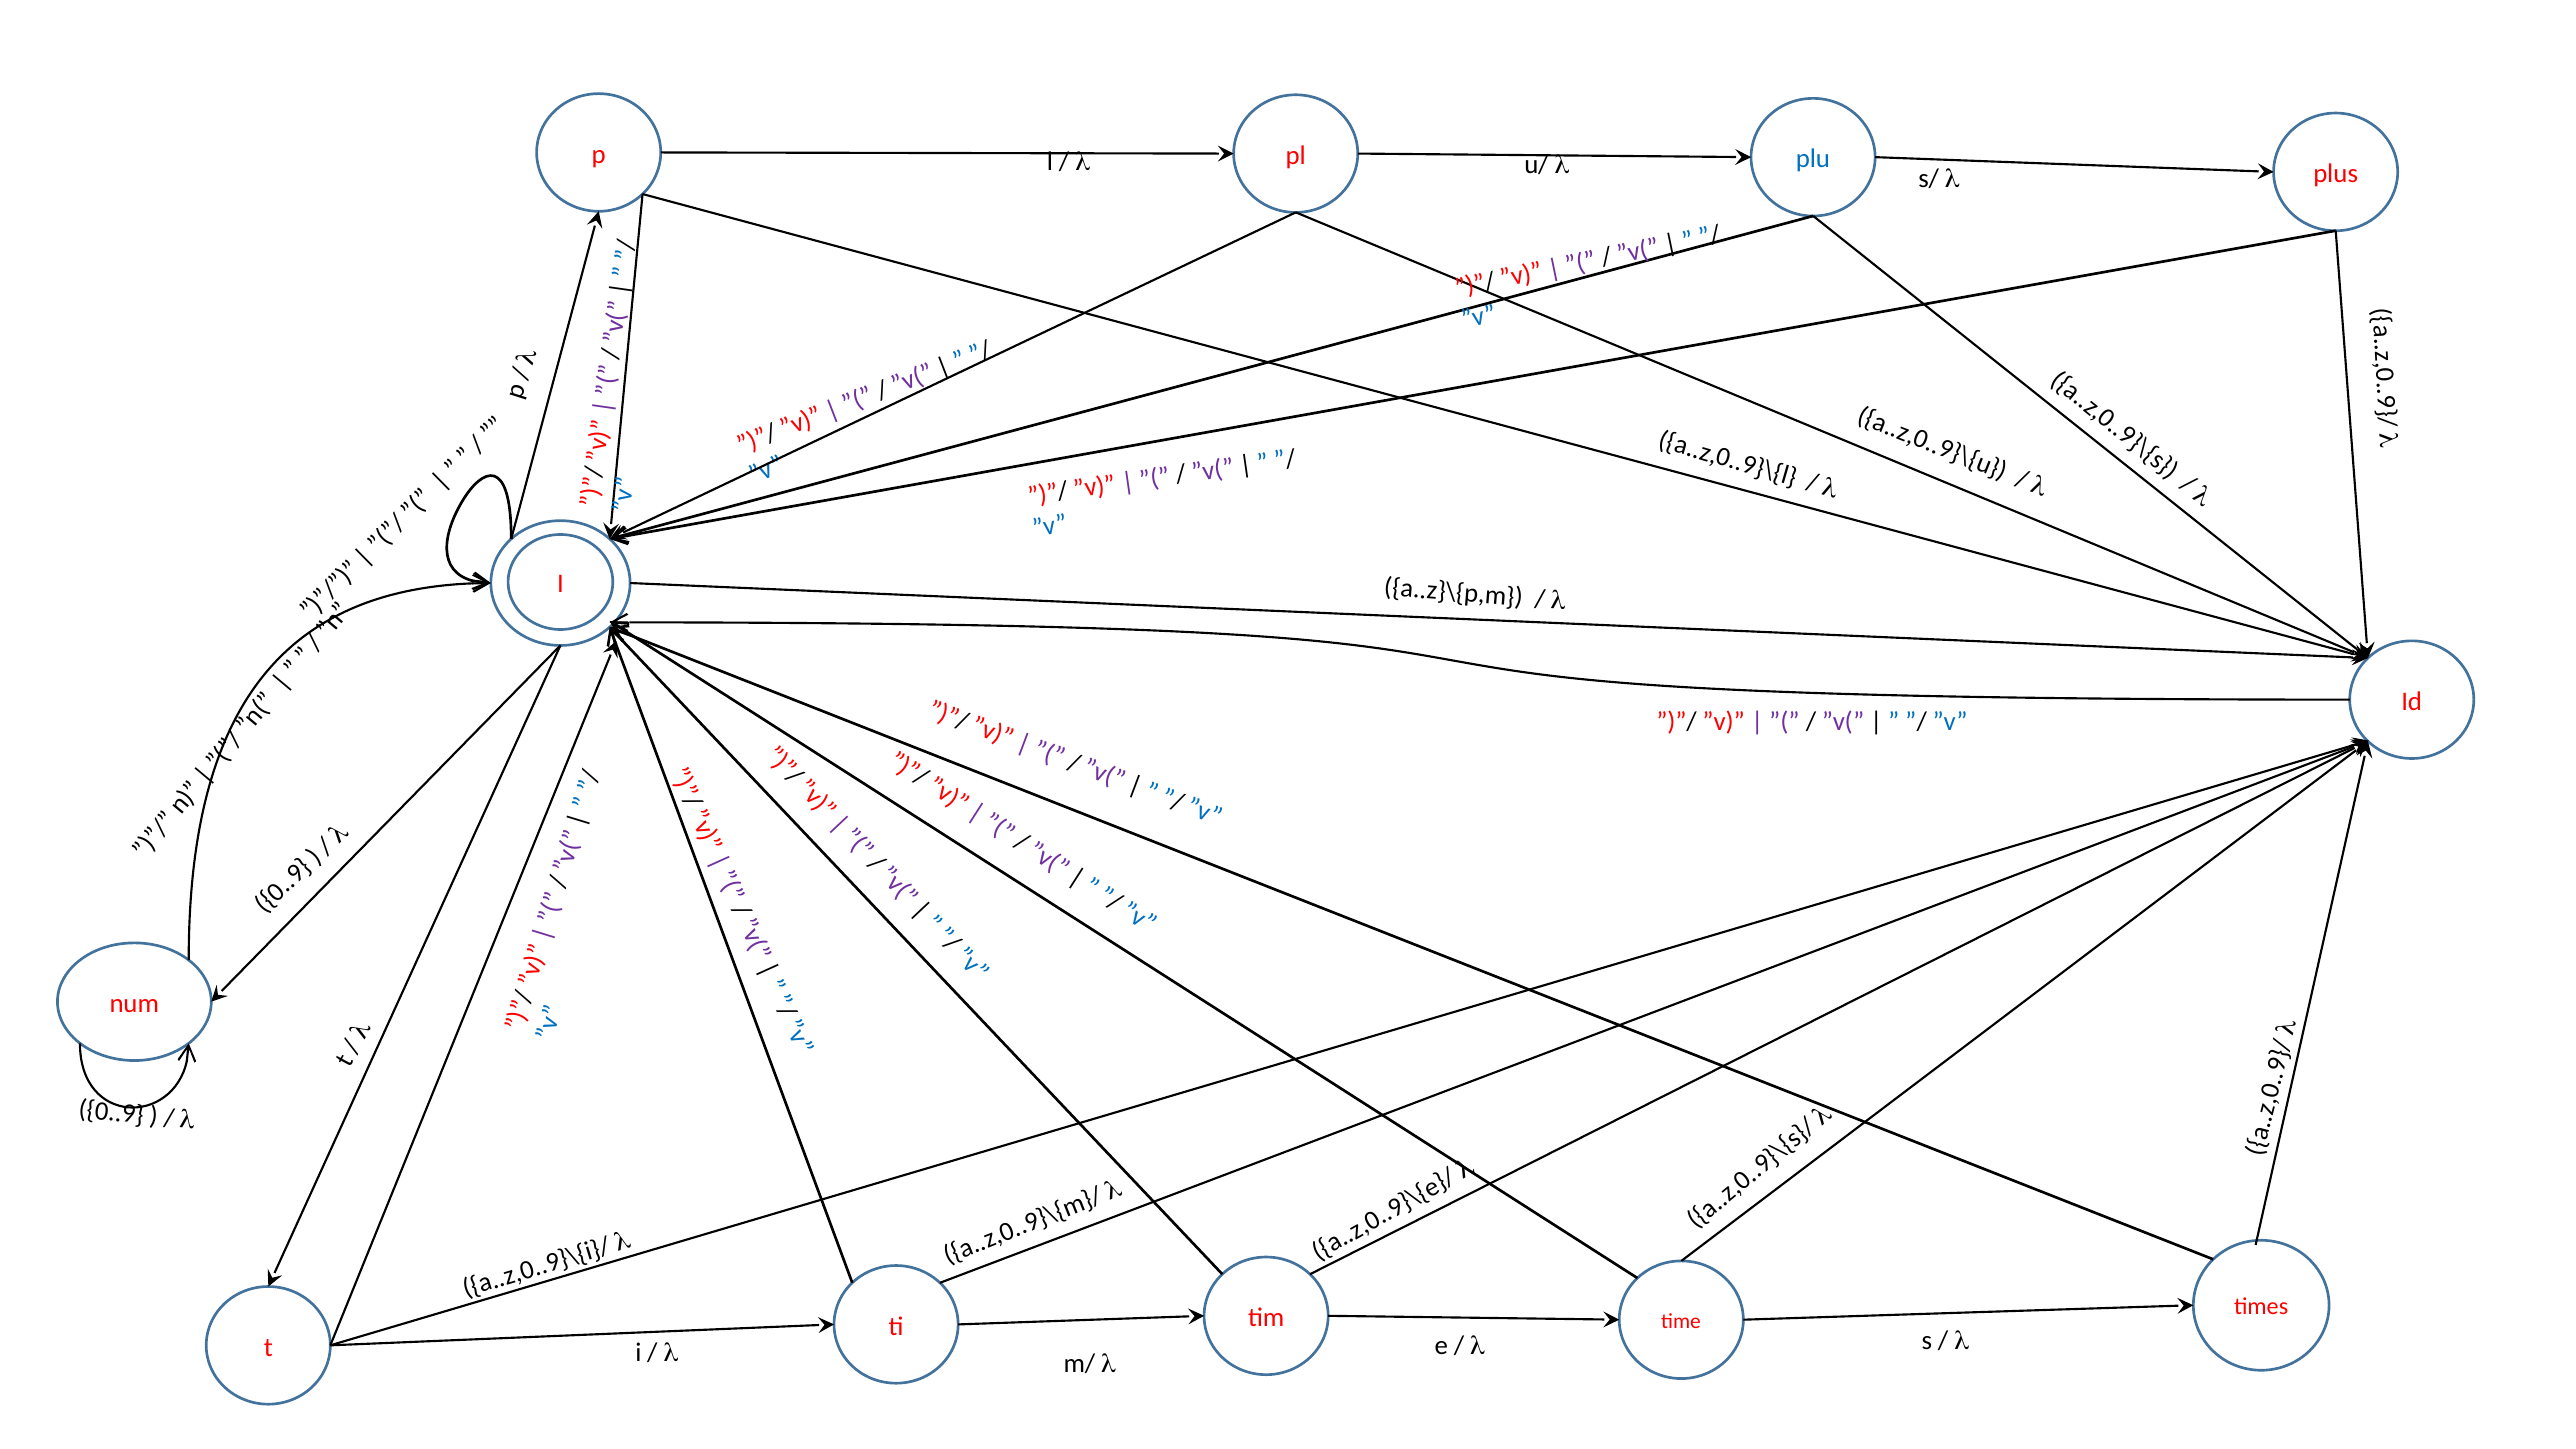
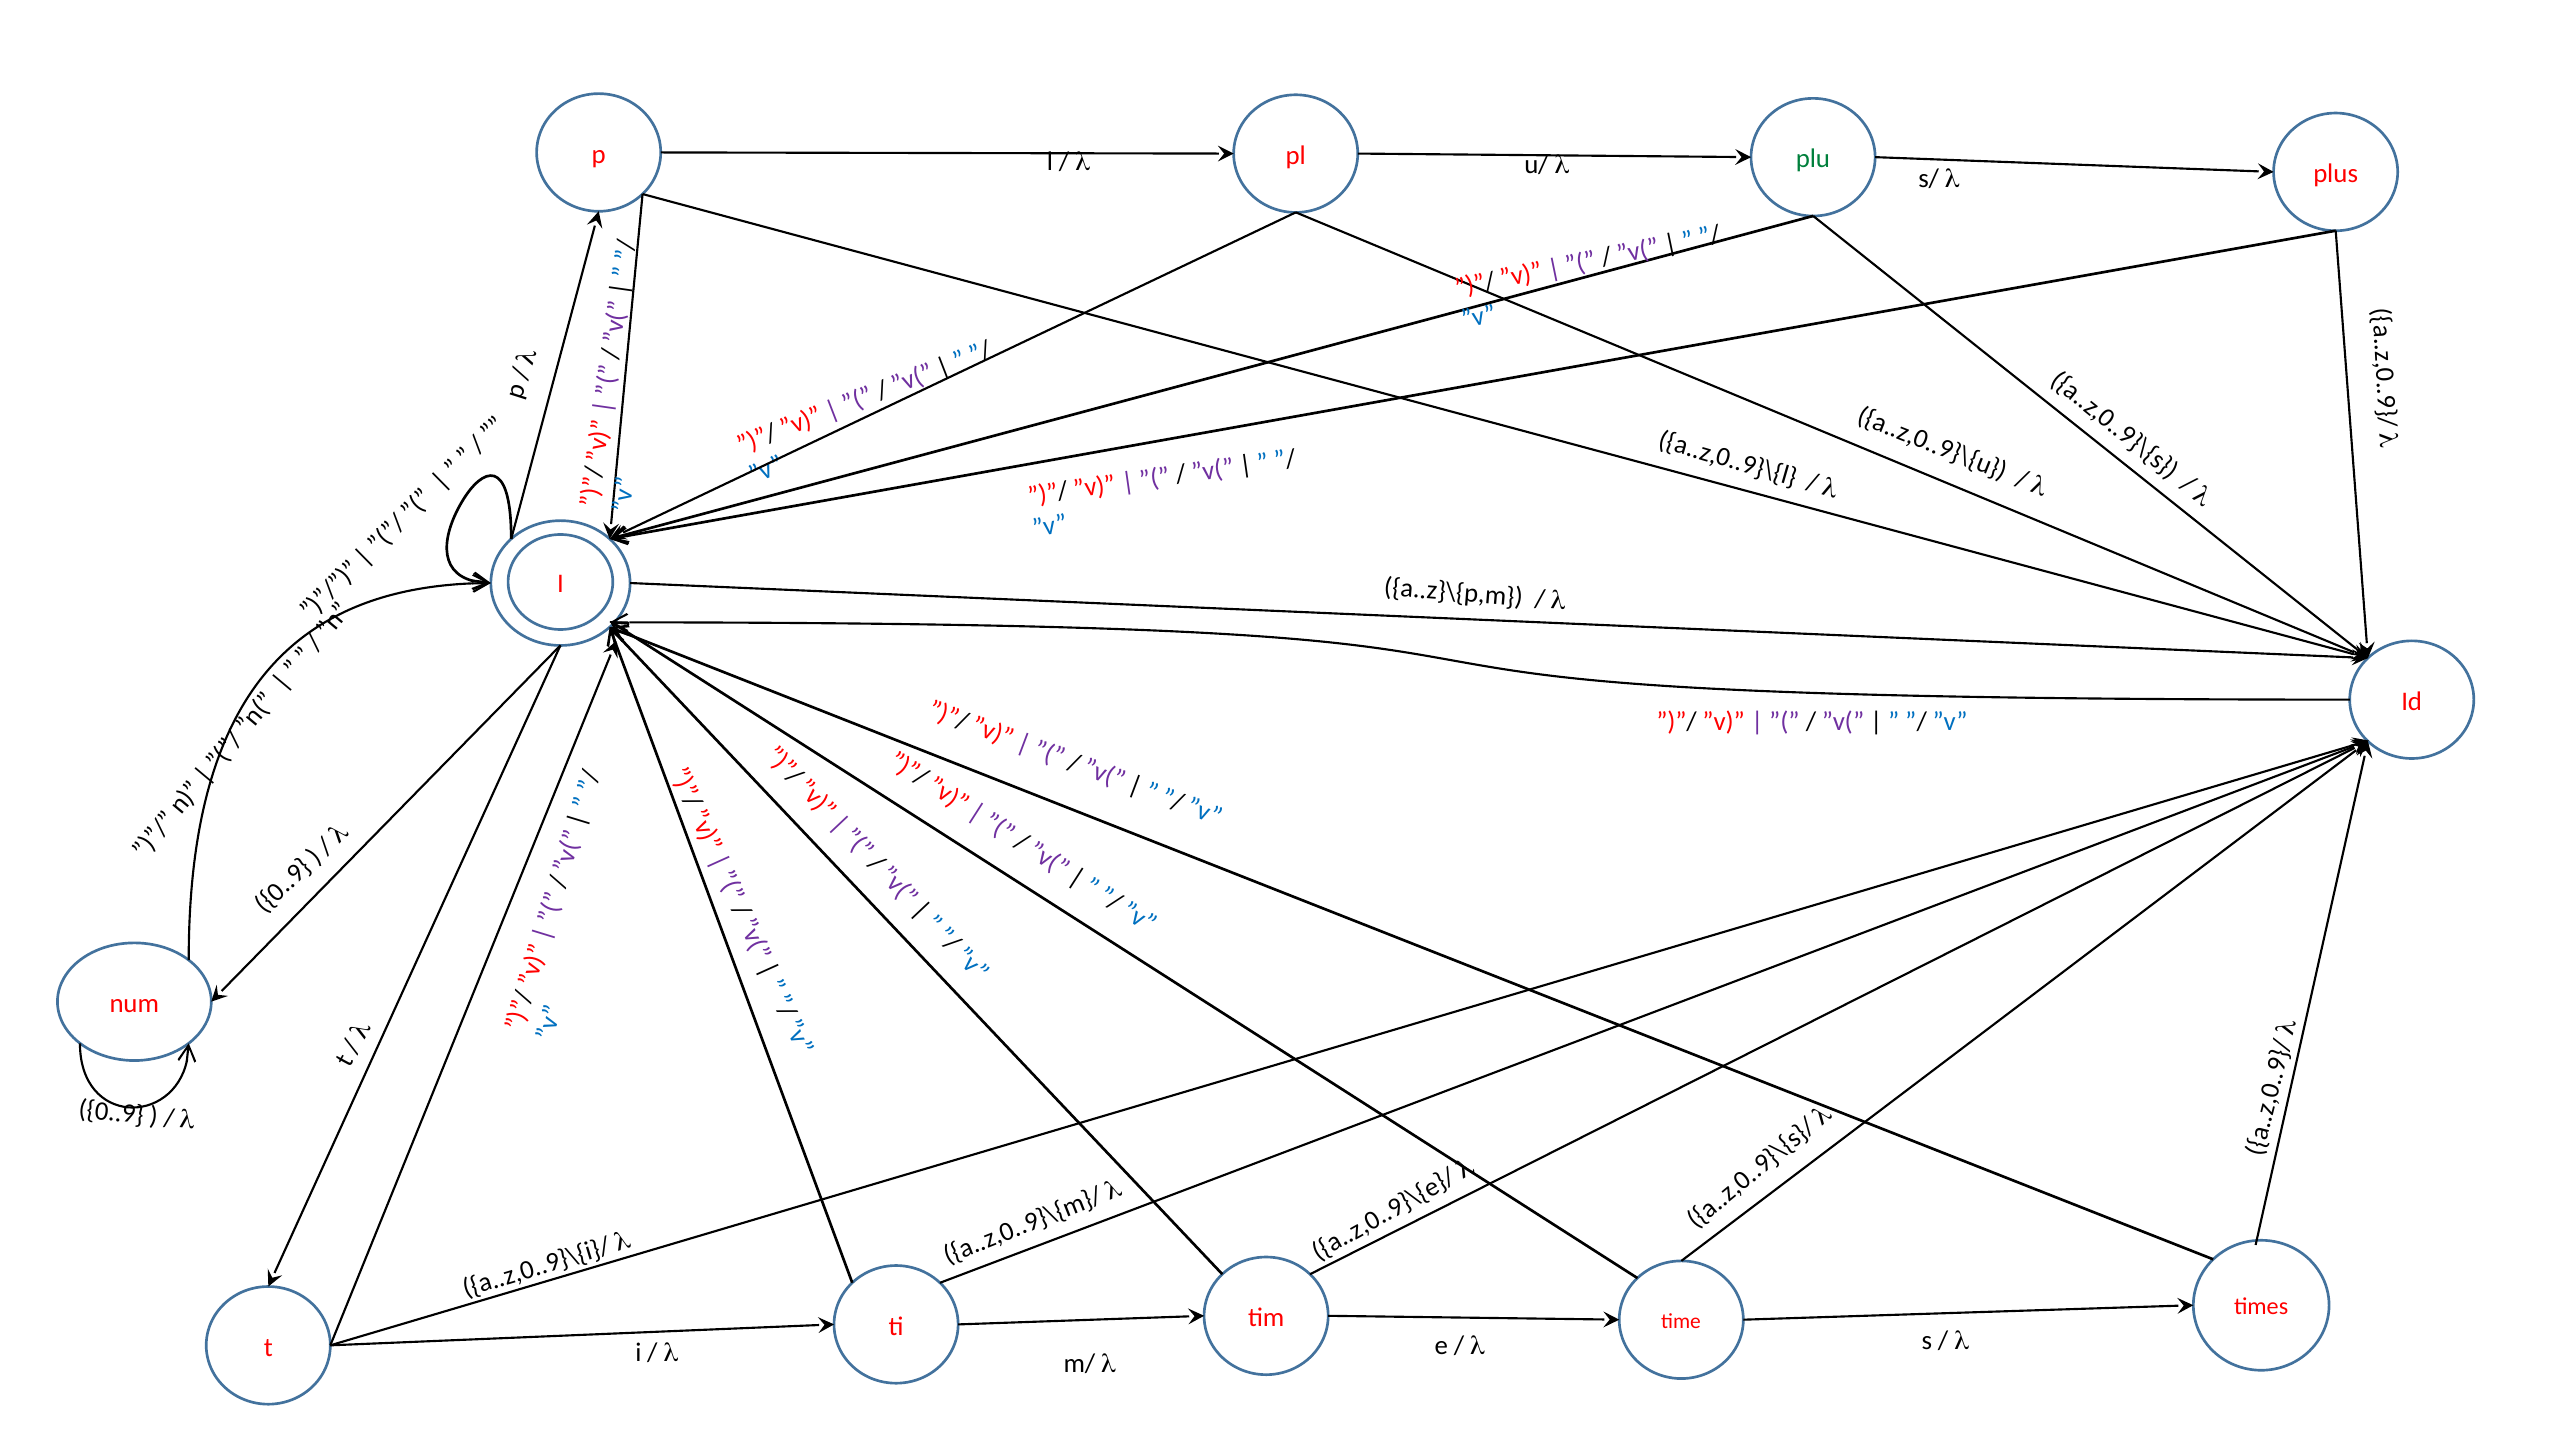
plu colour: blue -> green
